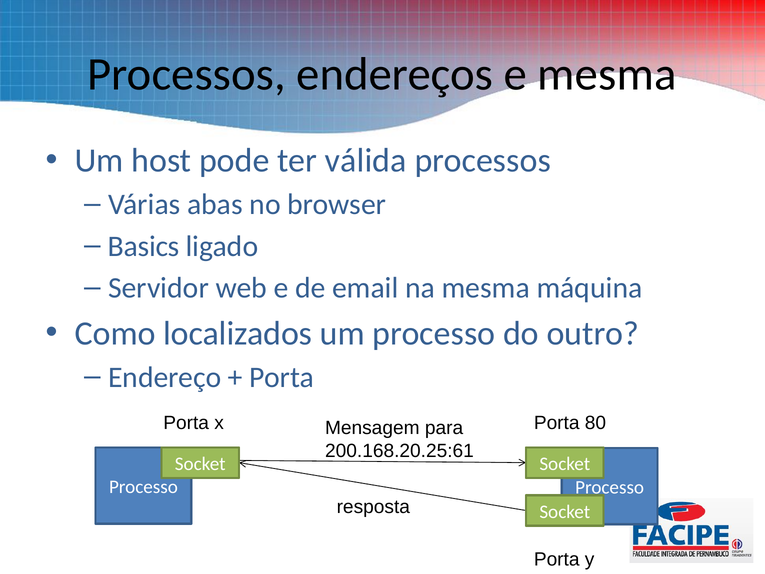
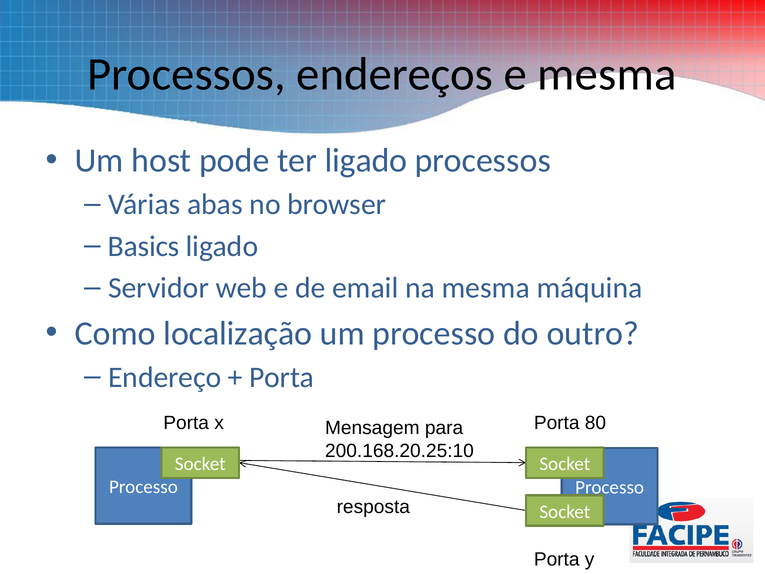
ter válida: válida -> ligado
localizados: localizados -> localização
200.168.20.25:61: 200.168.20.25:61 -> 200.168.20.25:10
